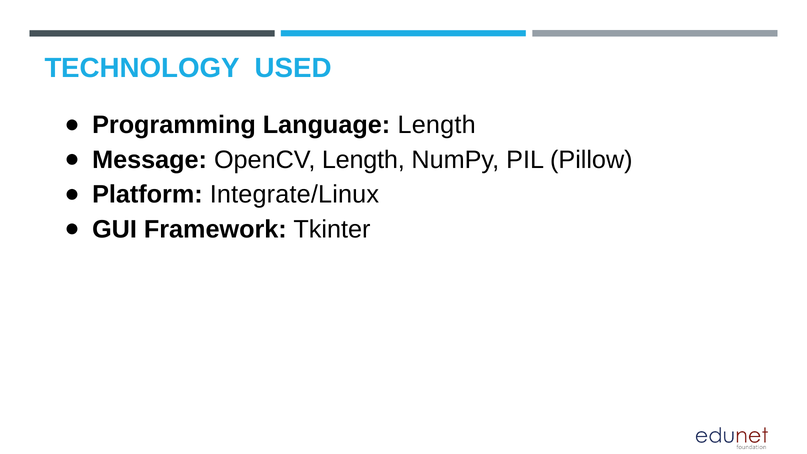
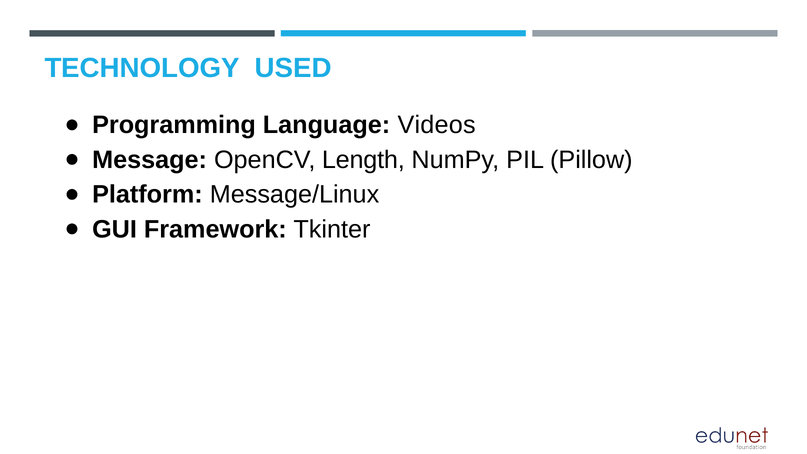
Language Length: Length -> Videos
Integrate/Linux: Integrate/Linux -> Message/Linux
